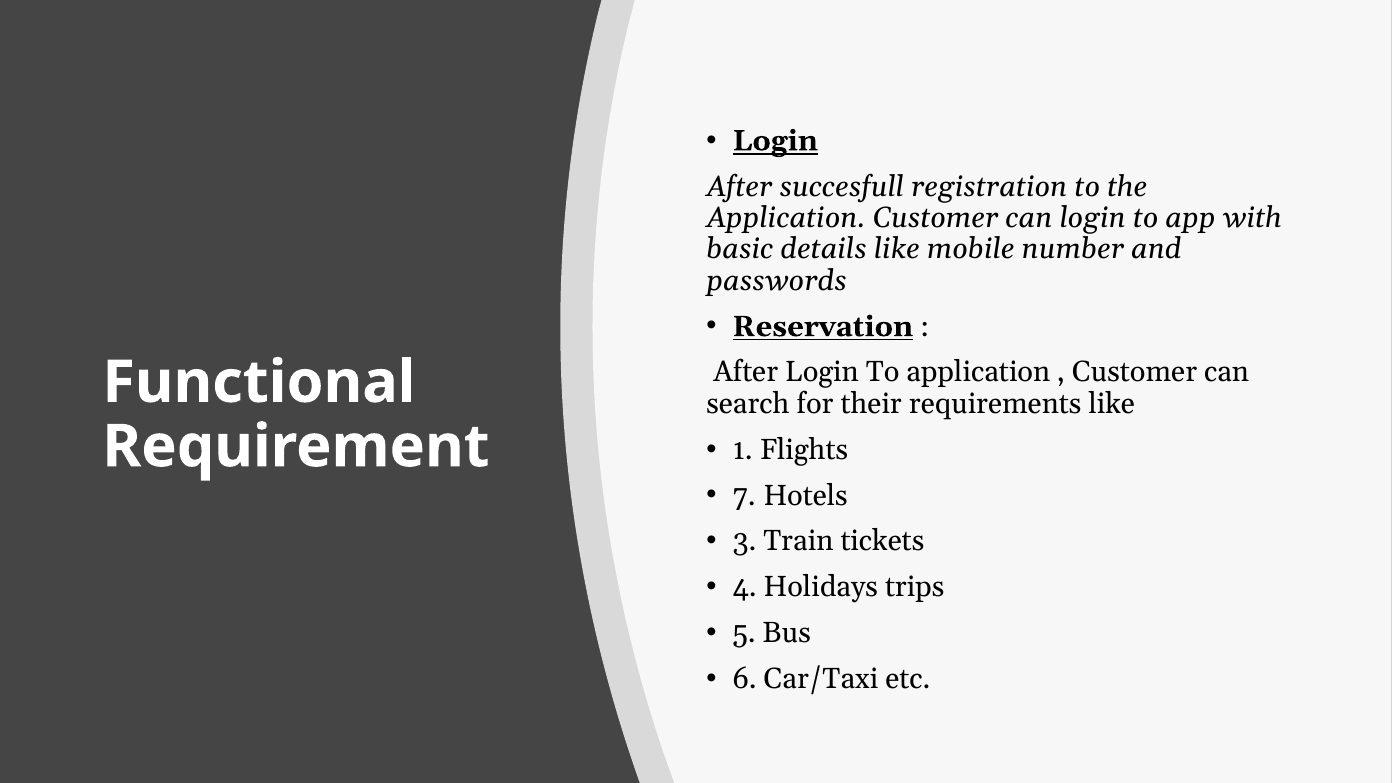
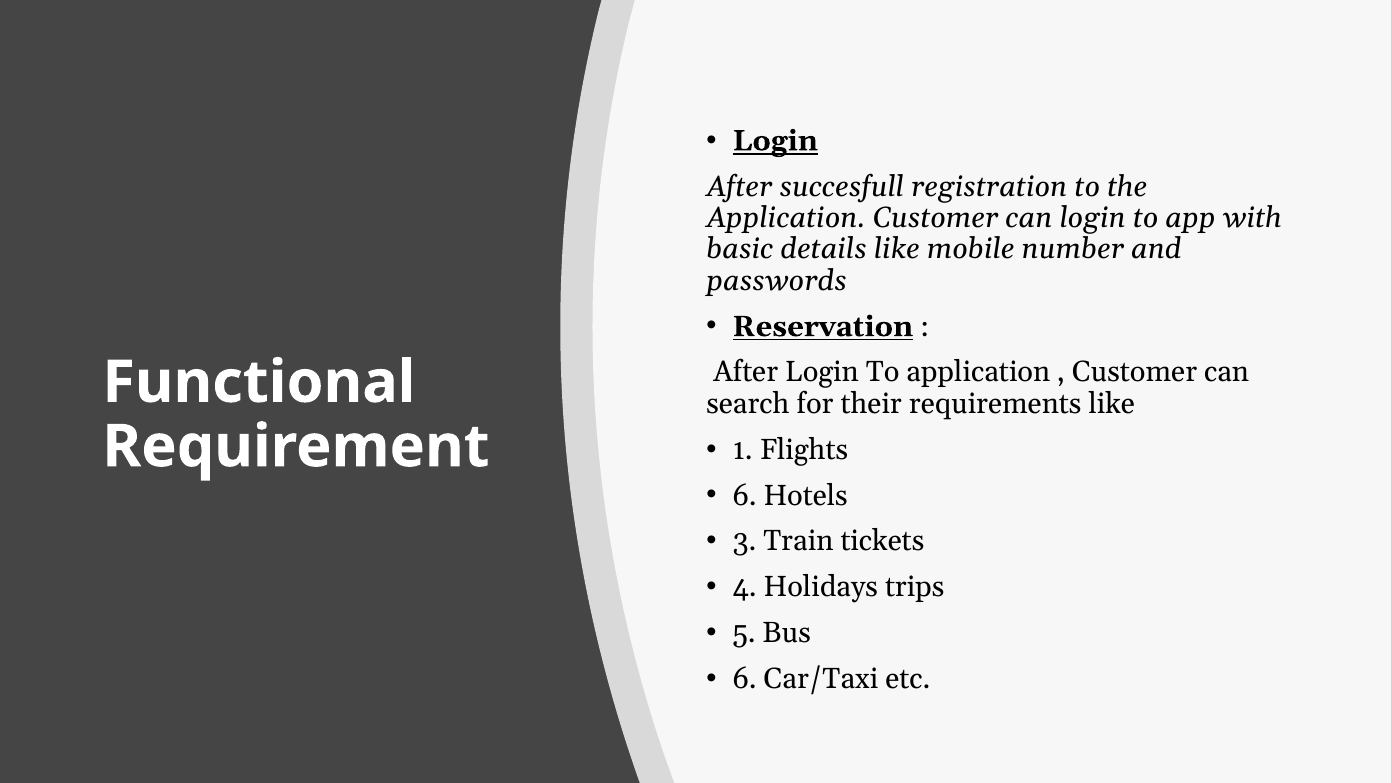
7 at (744, 495): 7 -> 6
